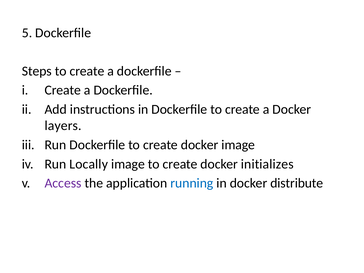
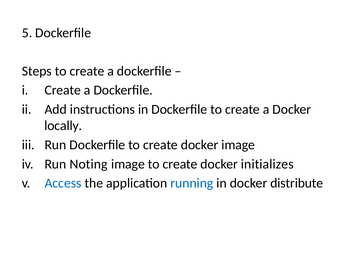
layers: layers -> locally
Locally: Locally -> Noting
Access colour: purple -> blue
